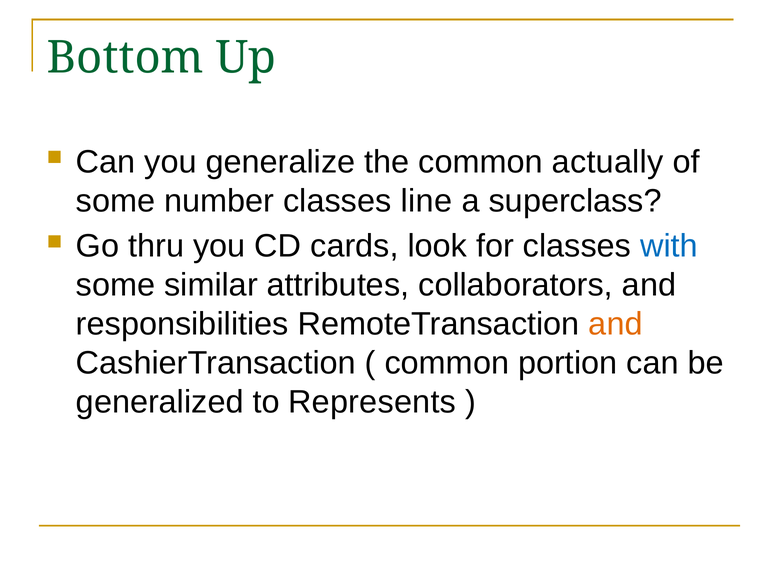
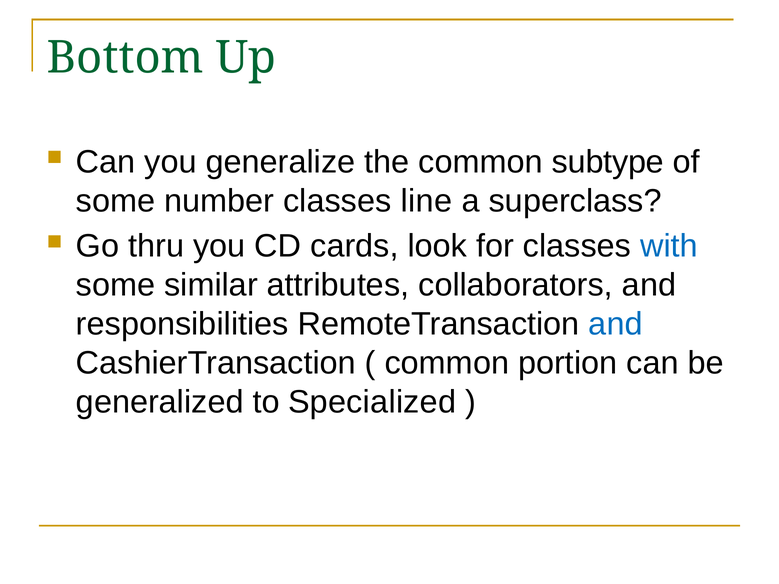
actually: actually -> subtype
and at (616, 324) colour: orange -> blue
Represents: Represents -> Specialized
